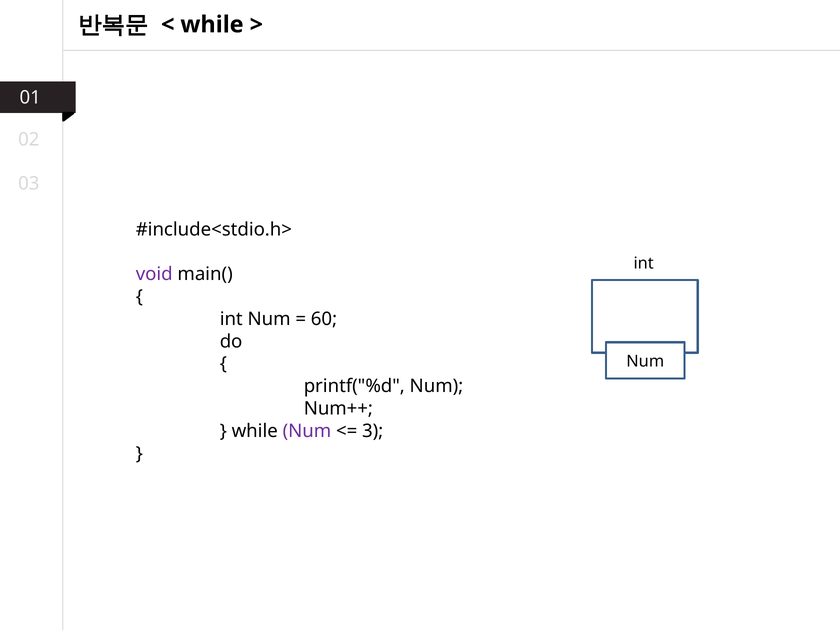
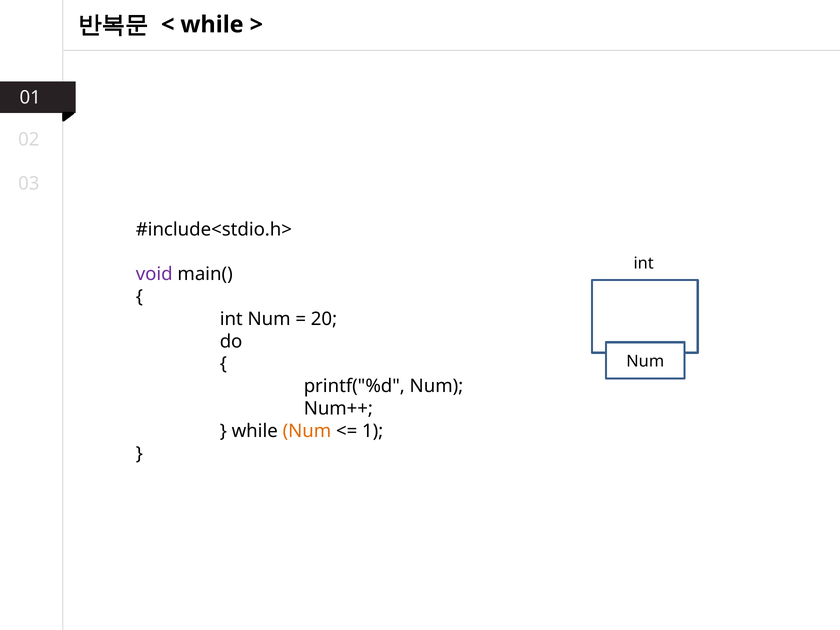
60: 60 -> 20
Num at (307, 431) colour: purple -> orange
3: 3 -> 1
